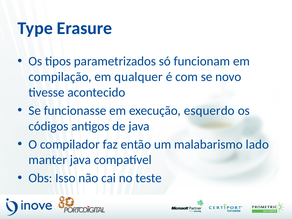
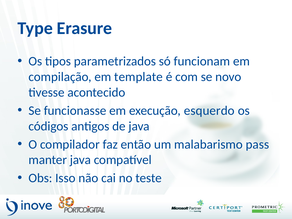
qualquer: qualquer -> template
lado: lado -> pass
